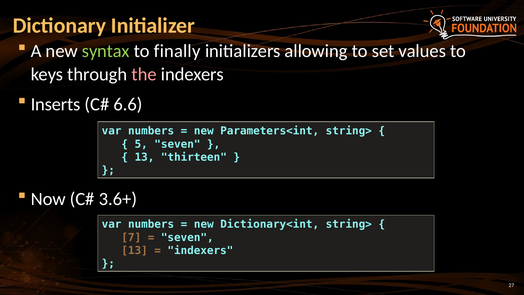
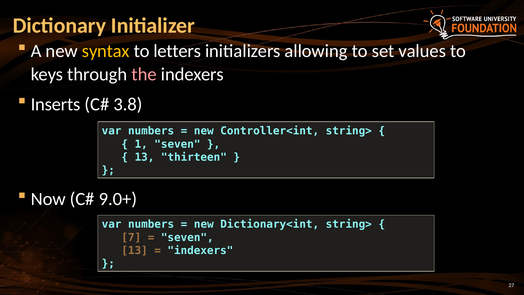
syntax colour: light green -> yellow
finally: finally -> letters
6.6: 6.6 -> 3.8
Parameters<int: Parameters<int -> Controller<int
5: 5 -> 1
3.6+: 3.6+ -> 9.0+
